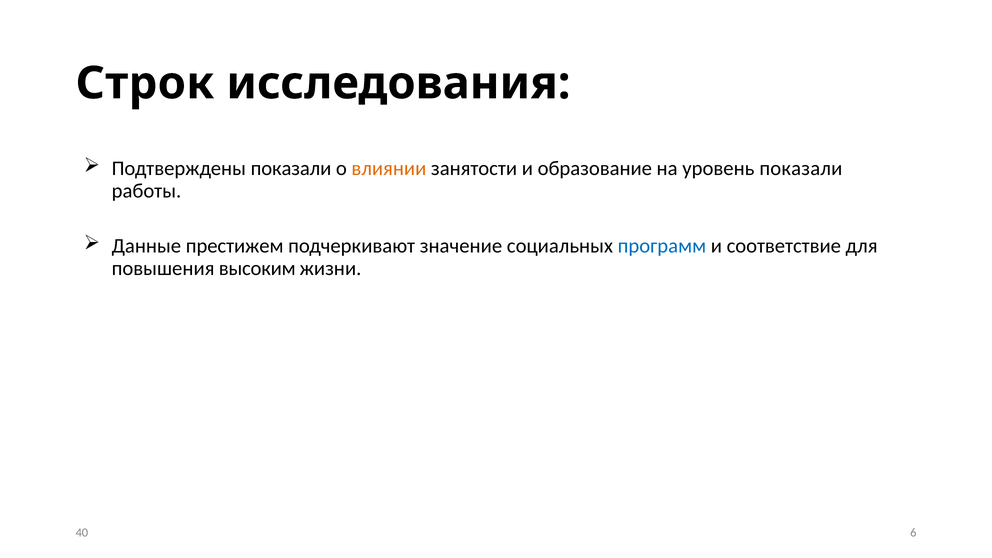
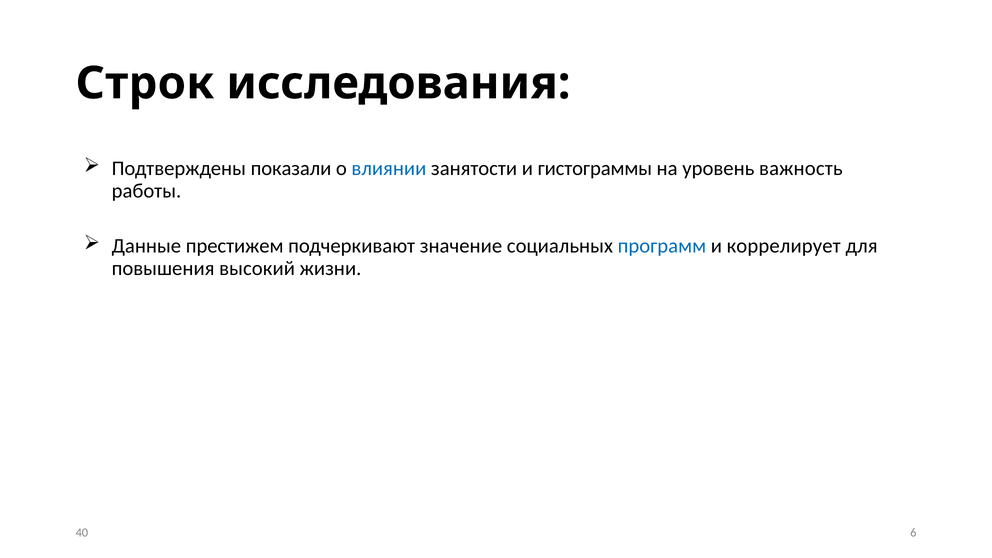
влиянии colour: orange -> blue
образование: образование -> гистограммы
уровень показали: показали -> важность
соответствие: соответствие -> коррелирует
высоким: высоким -> высокий
